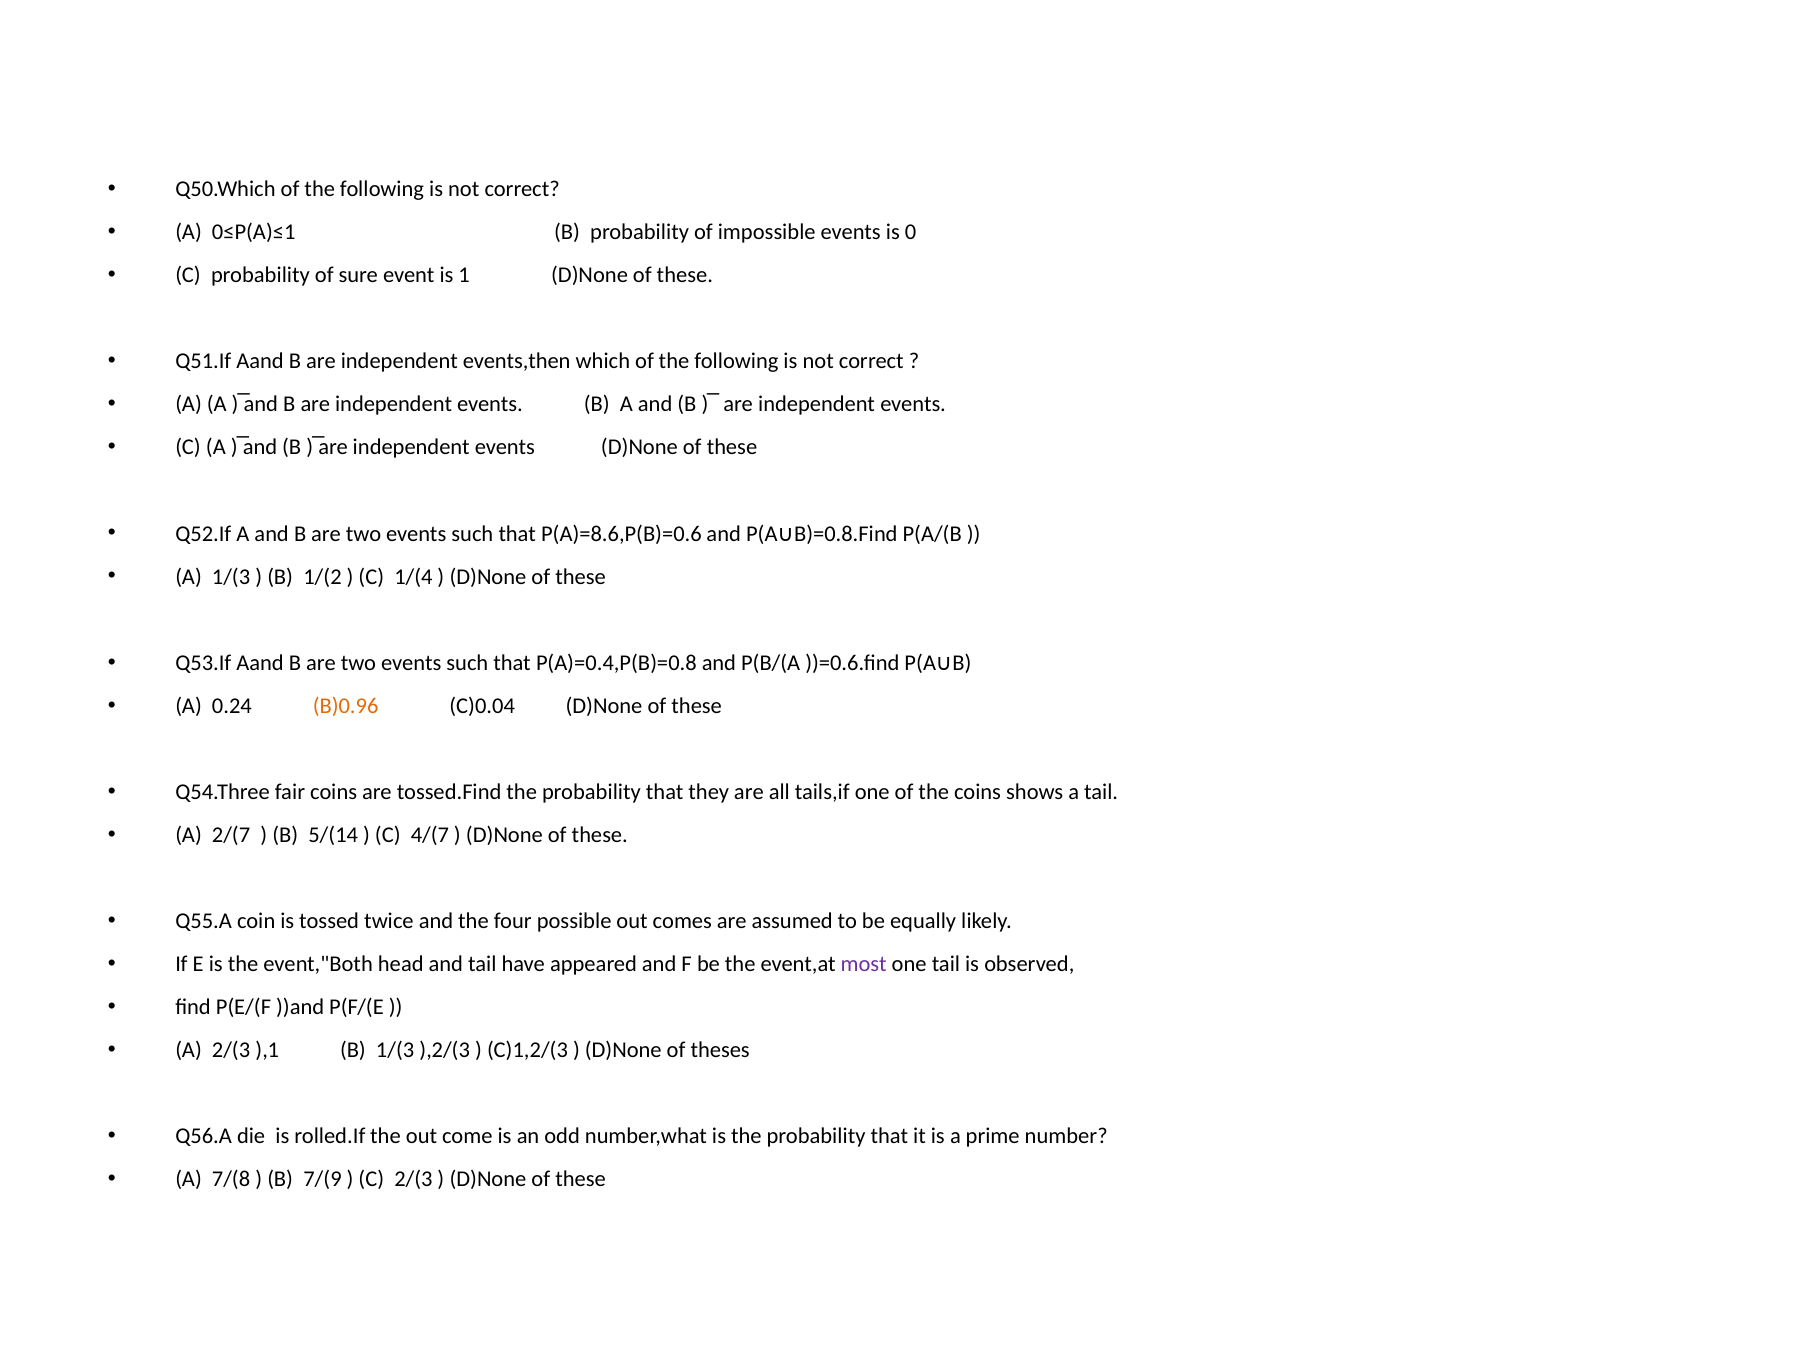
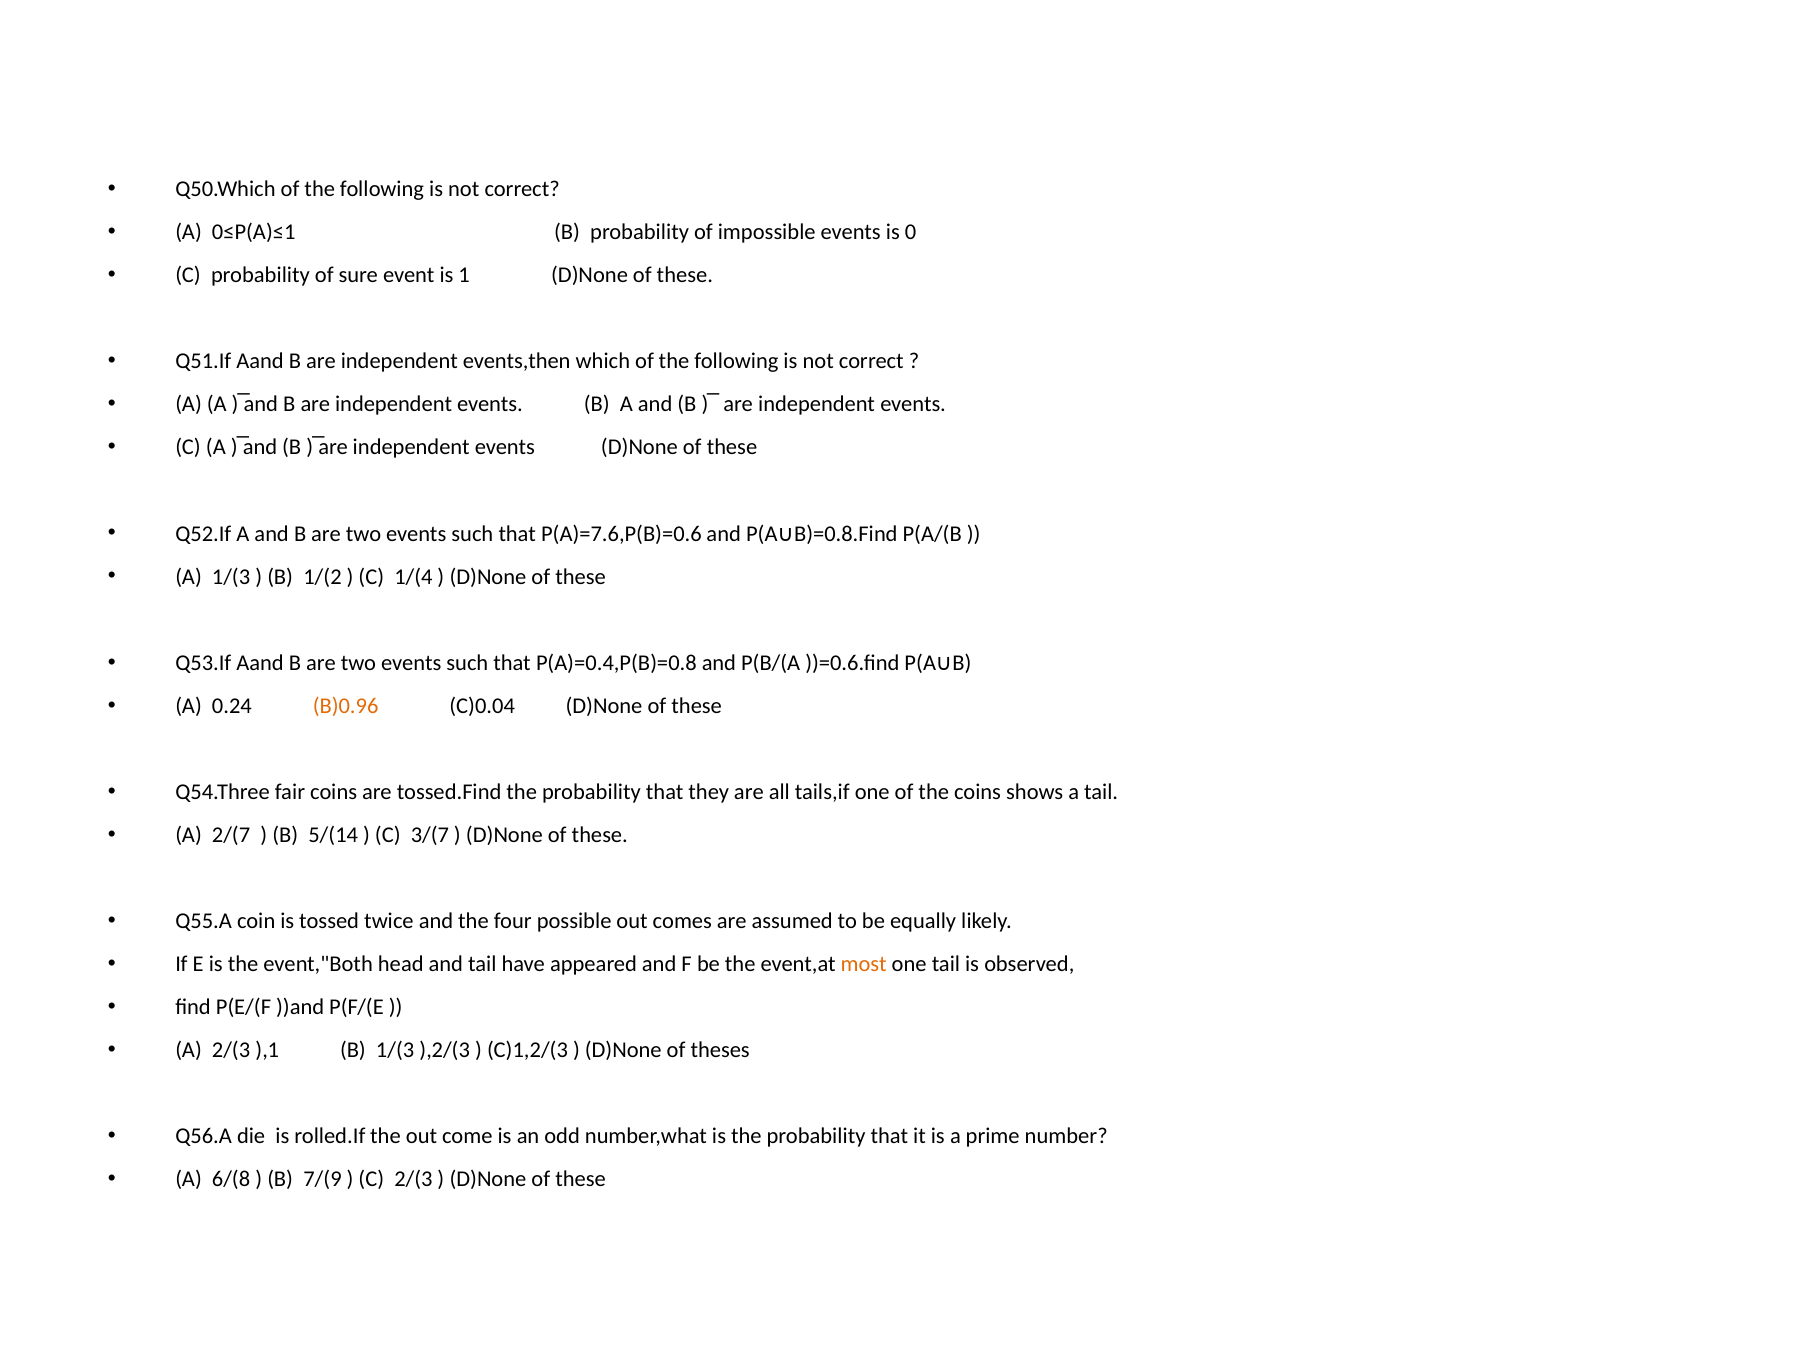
P(A)=8.6,P(B)=0.6: P(A)=8.6,P(B)=0.6 -> P(A)=7.6,P(B)=0.6
4/(7: 4/(7 -> 3/(7
most colour: purple -> orange
7/(8: 7/(8 -> 6/(8
